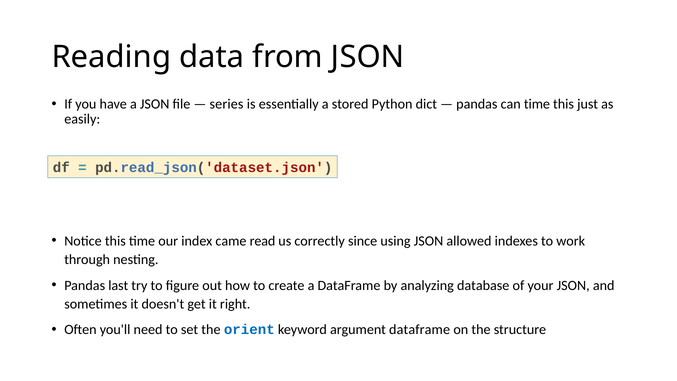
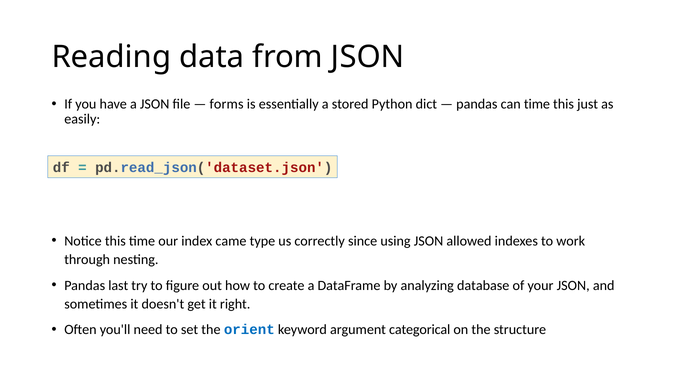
series: series -> forms
read: read -> type
argument dataframe: dataframe -> categorical
